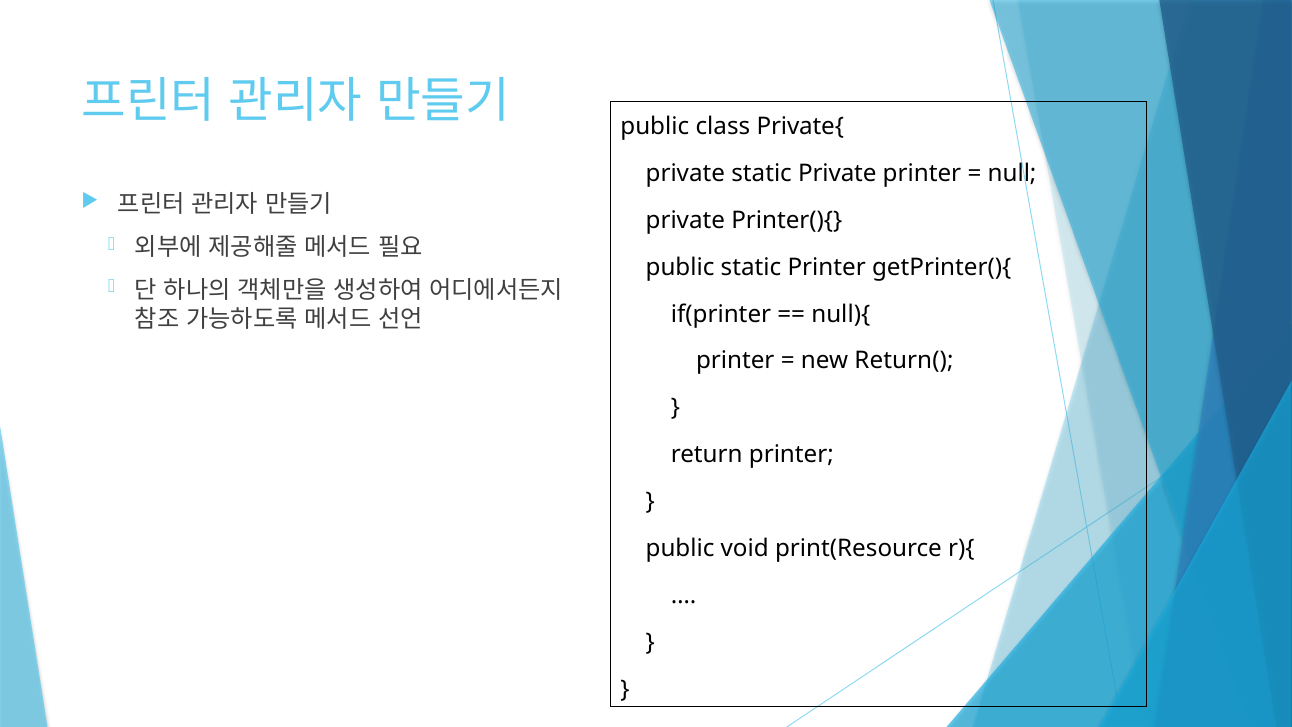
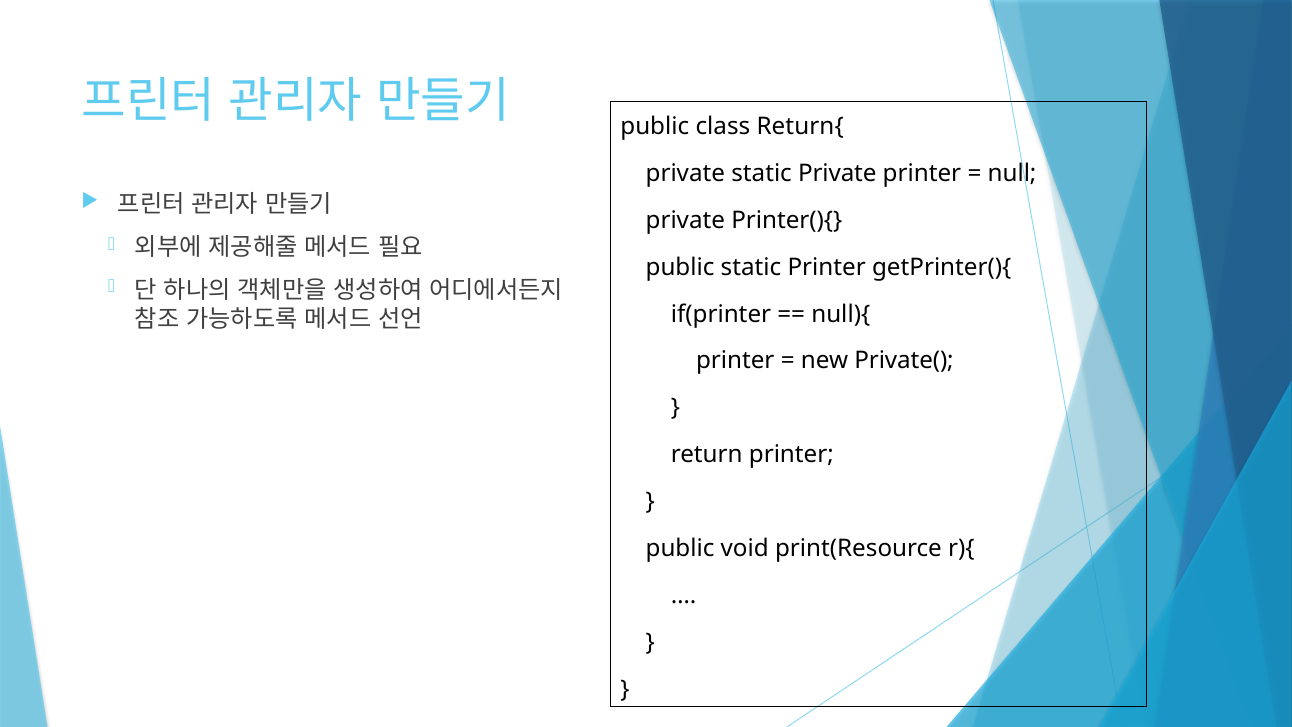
Private{: Private{ -> Return{
Return(: Return( -> Private(
